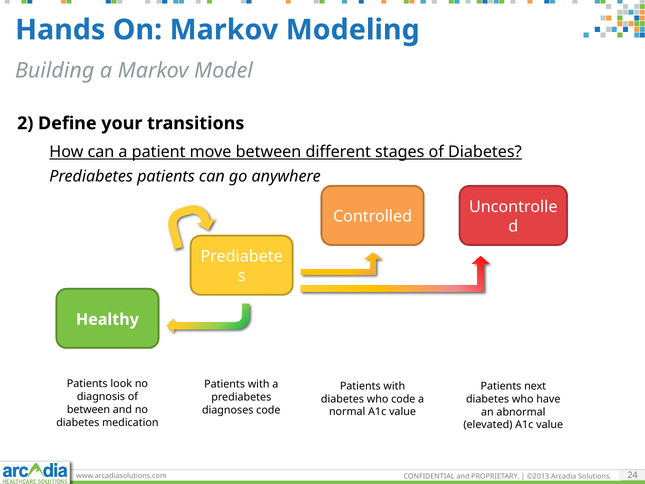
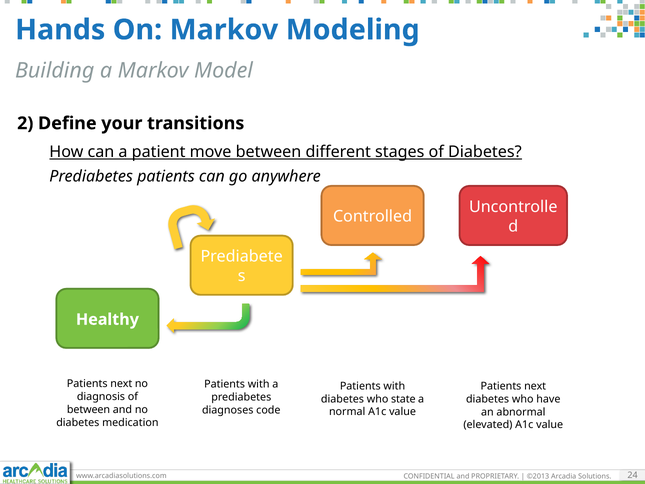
look at (121, 384): look -> next
who code: code -> state
